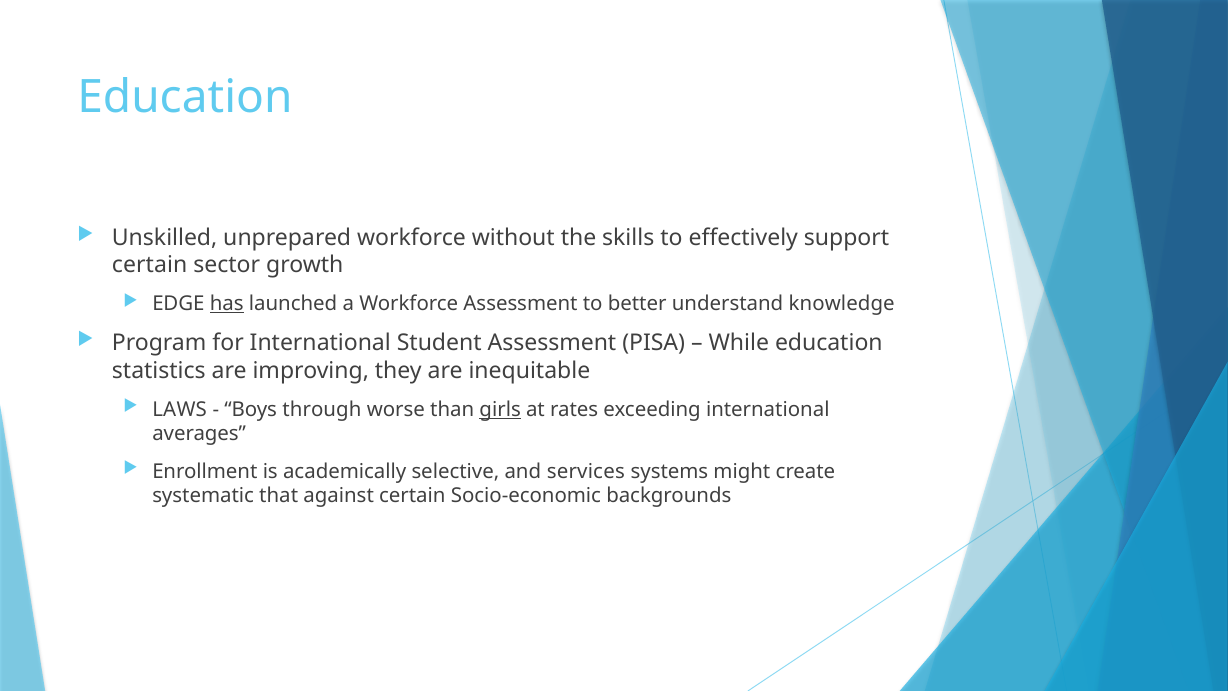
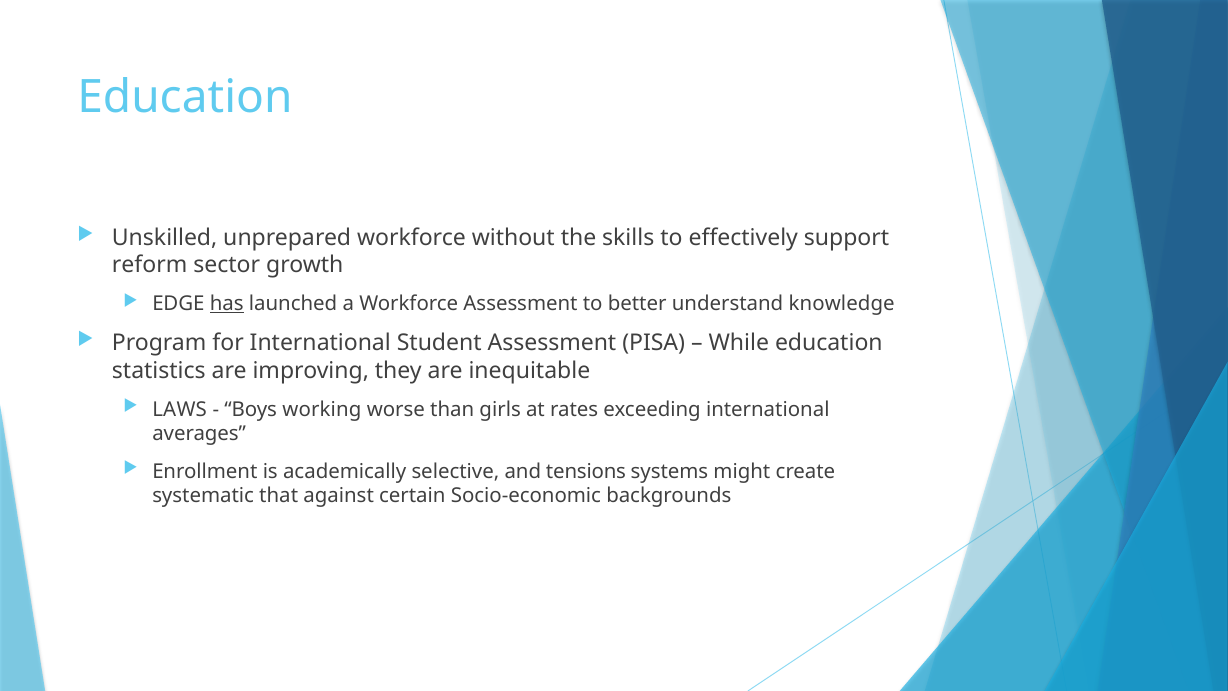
certain at (150, 265): certain -> reform
through: through -> working
girls underline: present -> none
services: services -> tensions
